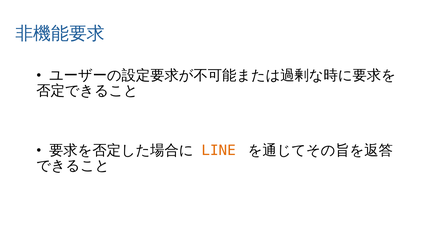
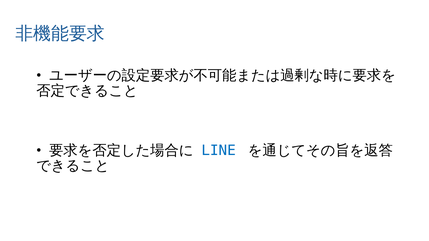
LINE colour: orange -> blue
